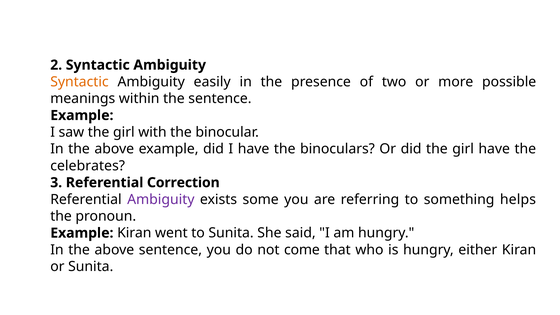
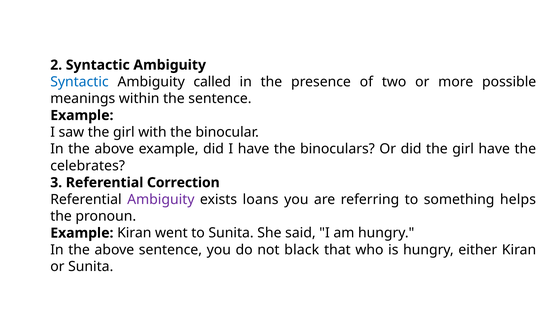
Syntactic at (79, 82) colour: orange -> blue
easily: easily -> called
some: some -> loans
come: come -> black
